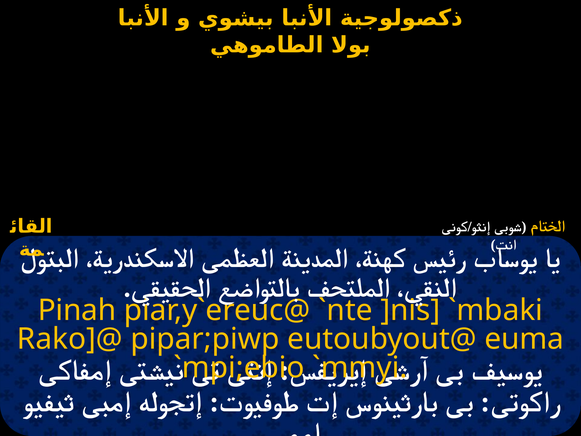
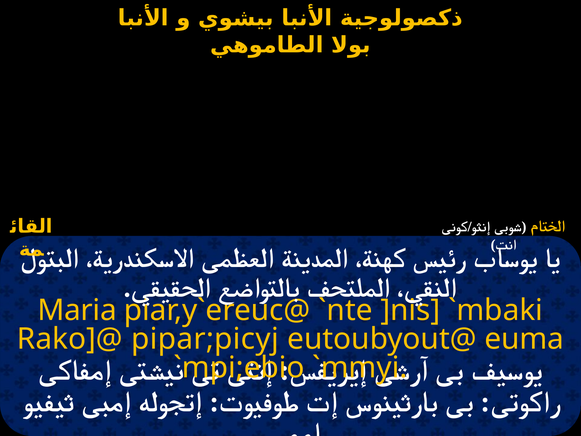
Pinah: Pinah -> Maria
pipar;piwp: pipar;piwp -> pipar;picyj
